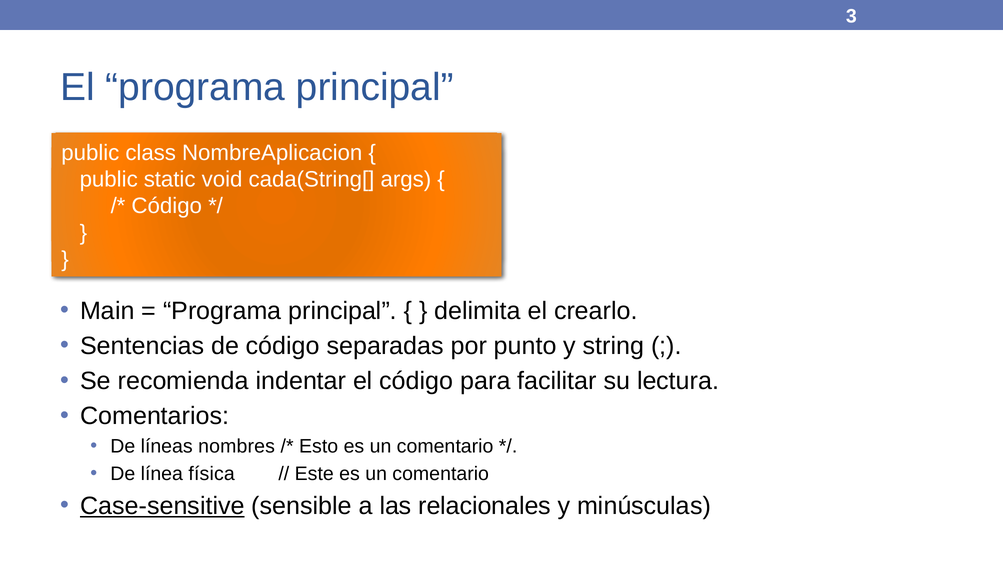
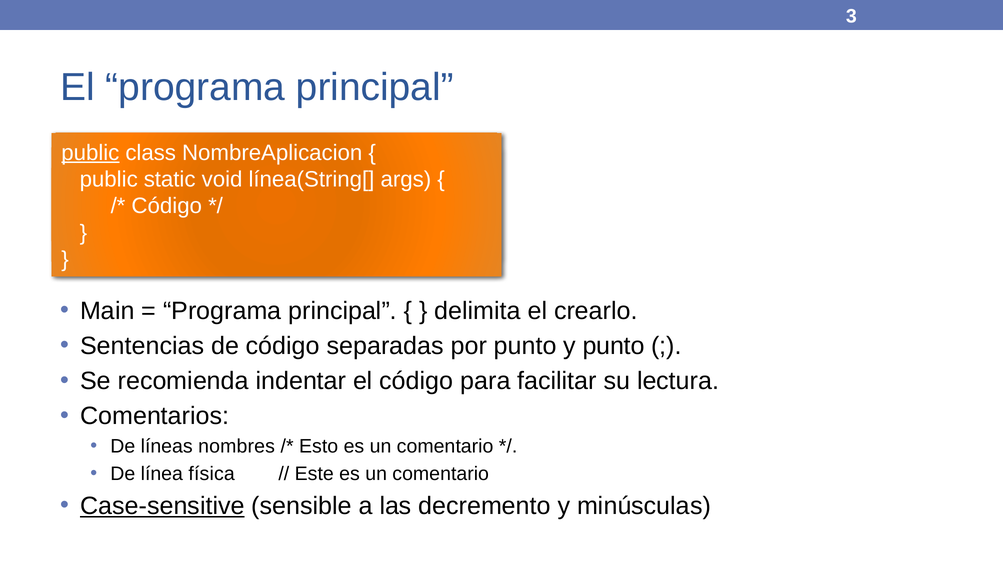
public at (90, 153) underline: none -> present
cada(String[: cada(String[ -> línea(String[
y string: string -> punto
relacionales: relacionales -> decremento
